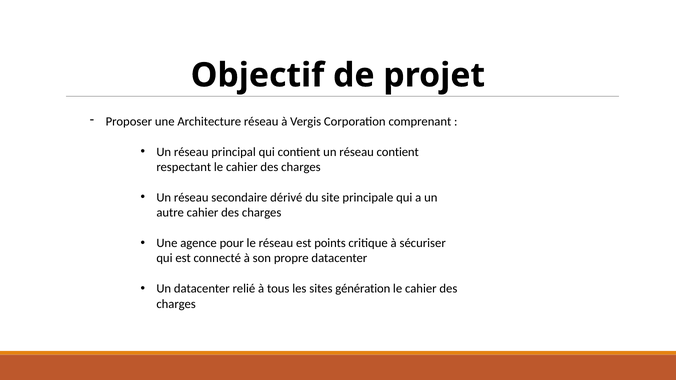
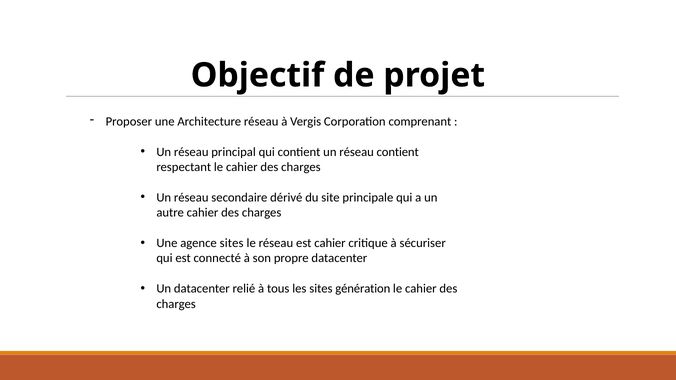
agence pour: pour -> sites
est points: points -> cahier
